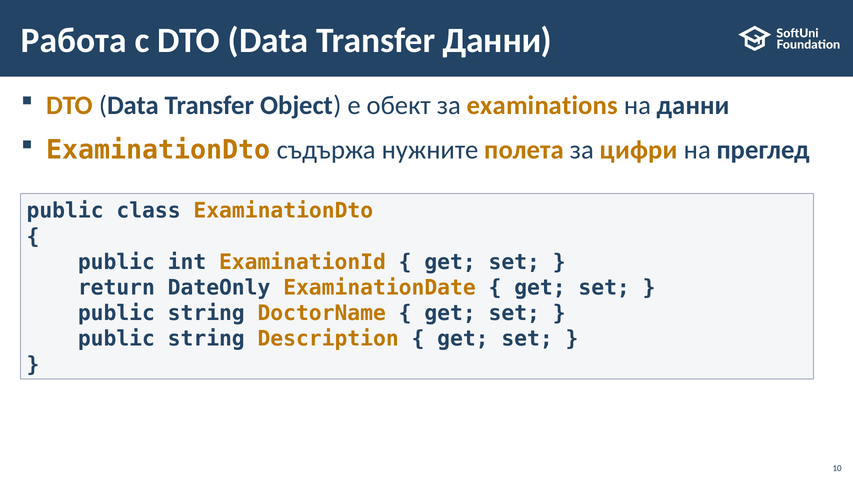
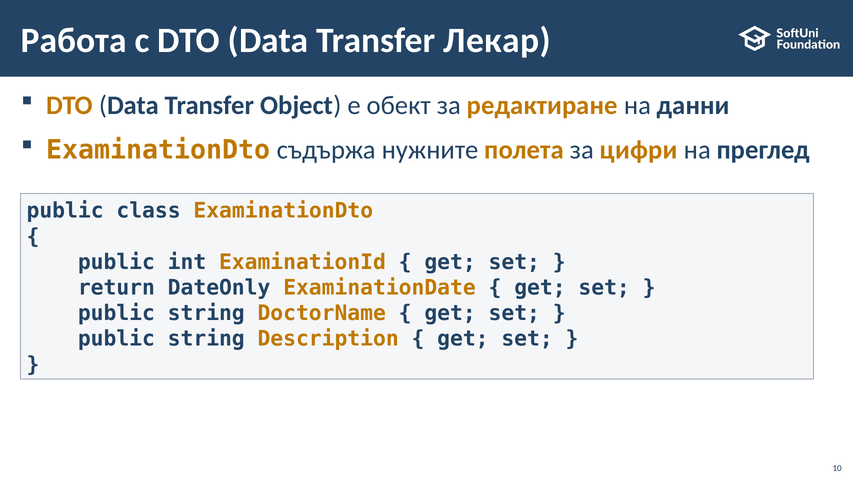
Transfer Данни: Данни -> Лекар
examinations: examinations -> редактиране
